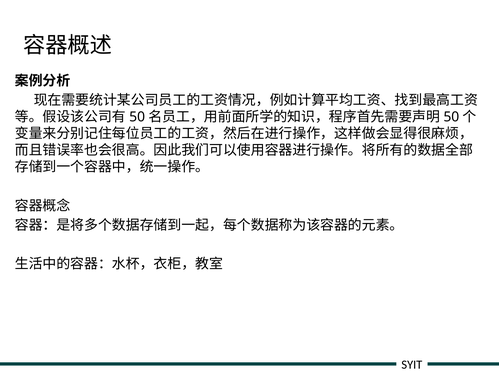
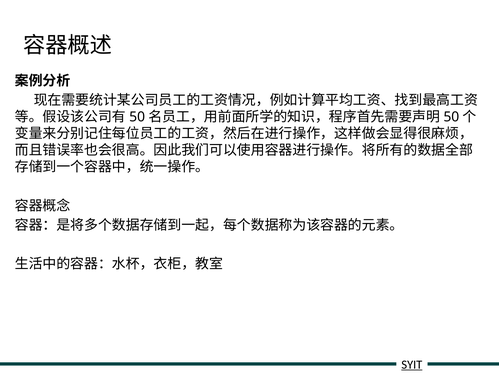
SYIT underline: none -> present
